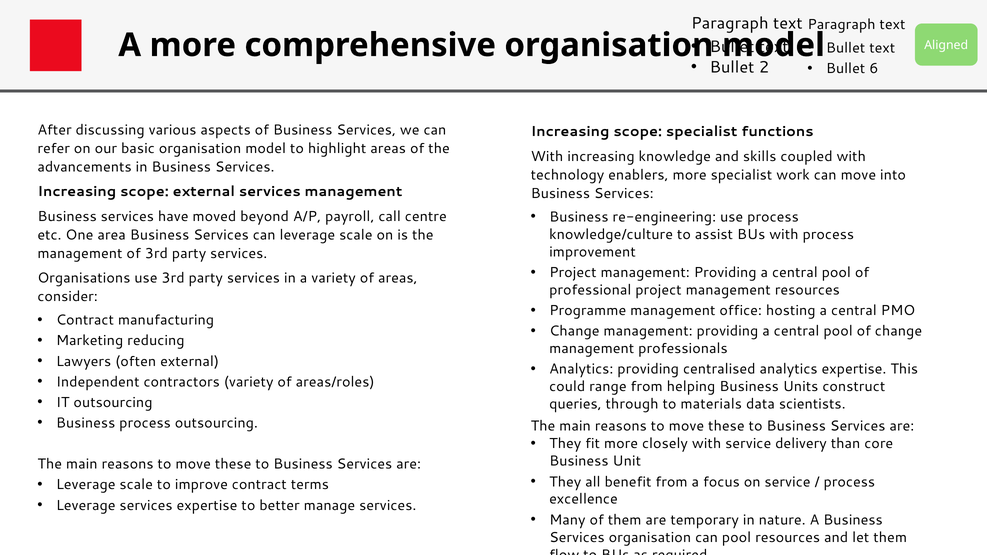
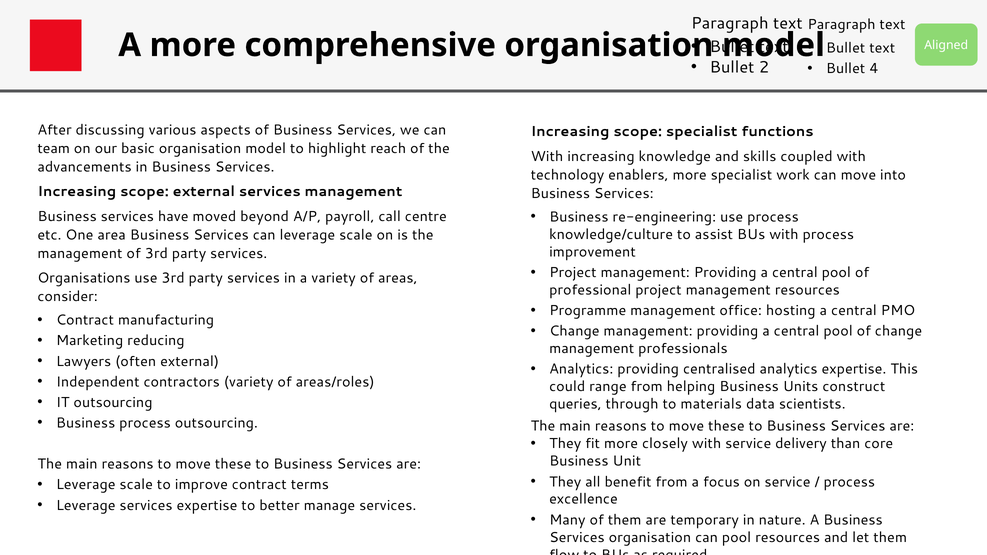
6: 6 -> 4
refer: refer -> team
highlight areas: areas -> reach
